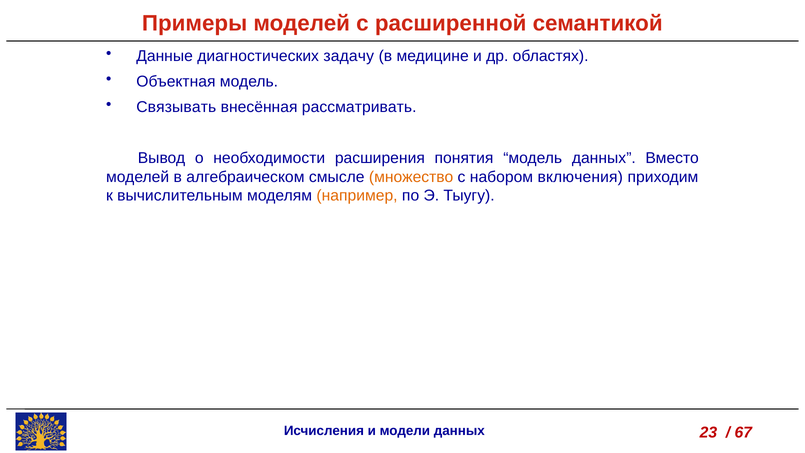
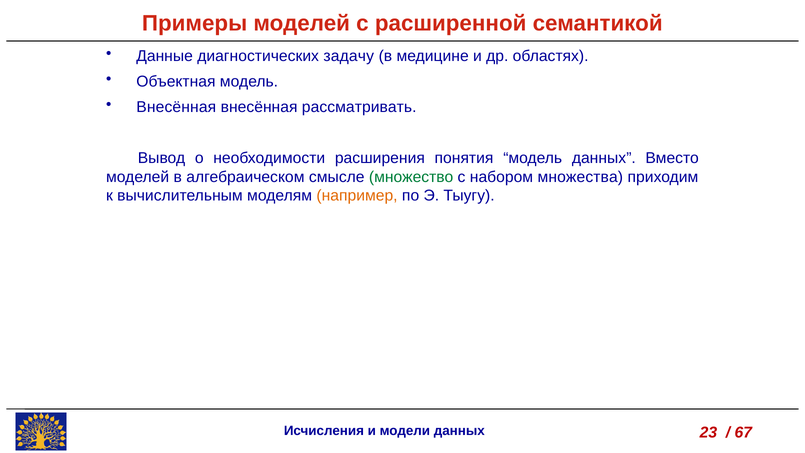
Связывать at (176, 107): Связывать -> Внесённая
множество colour: orange -> green
включения: включения -> множества
